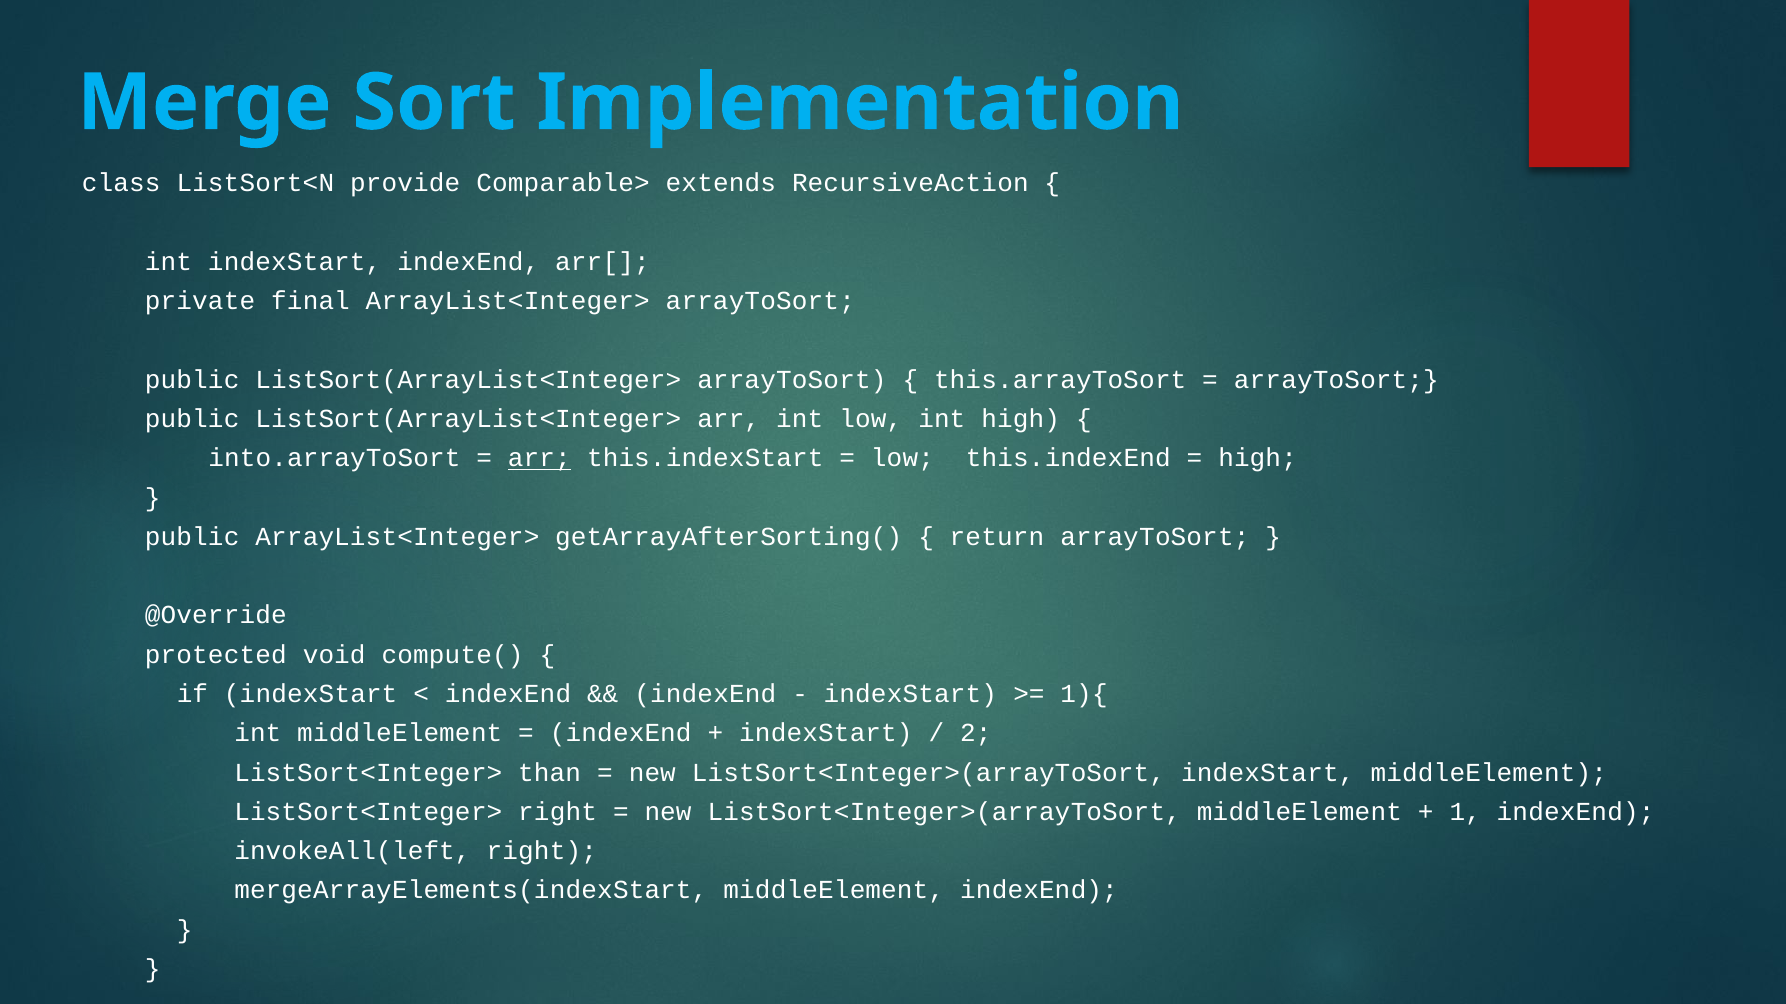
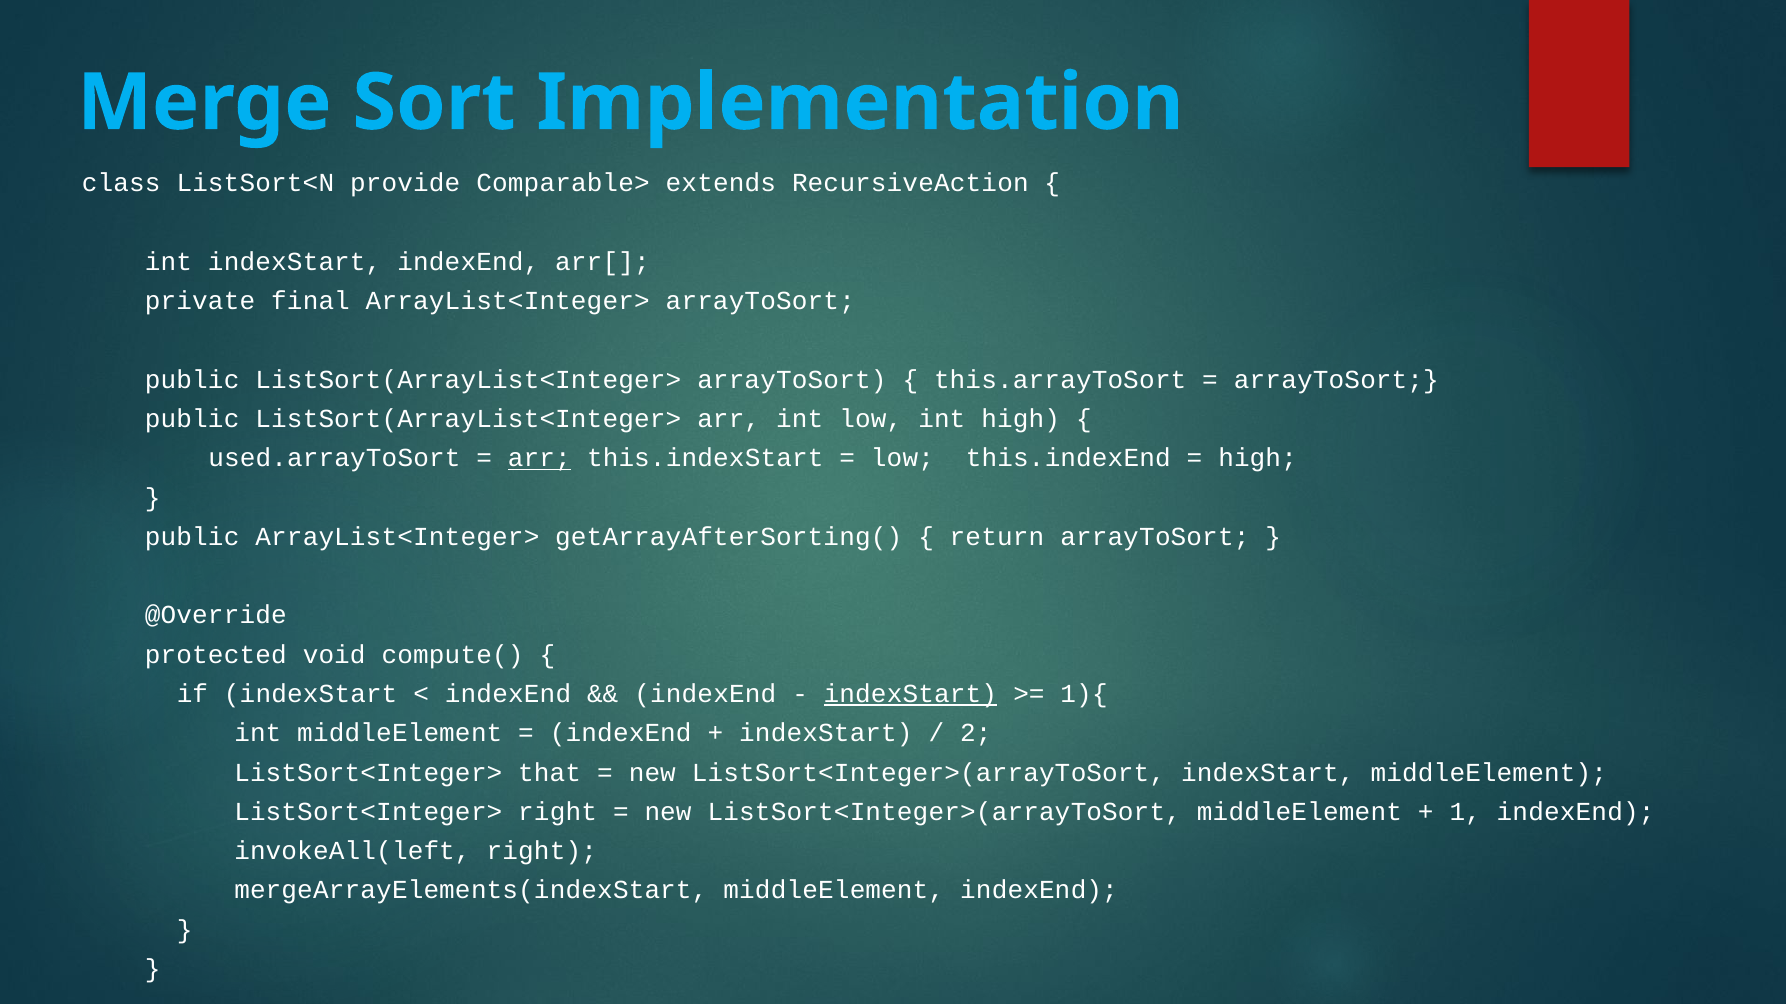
into.arrayToSort: into.arrayToSort -> used.arrayToSort
indexStart at (910, 694) underline: none -> present
than: than -> that
